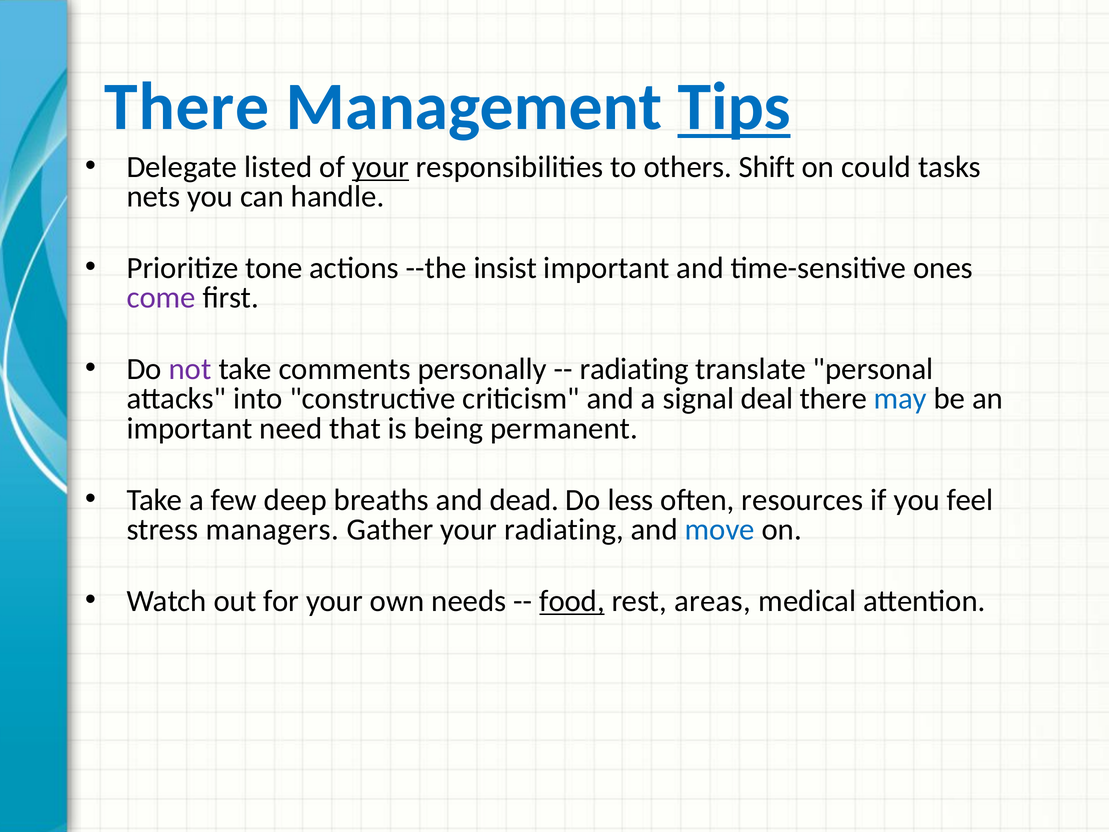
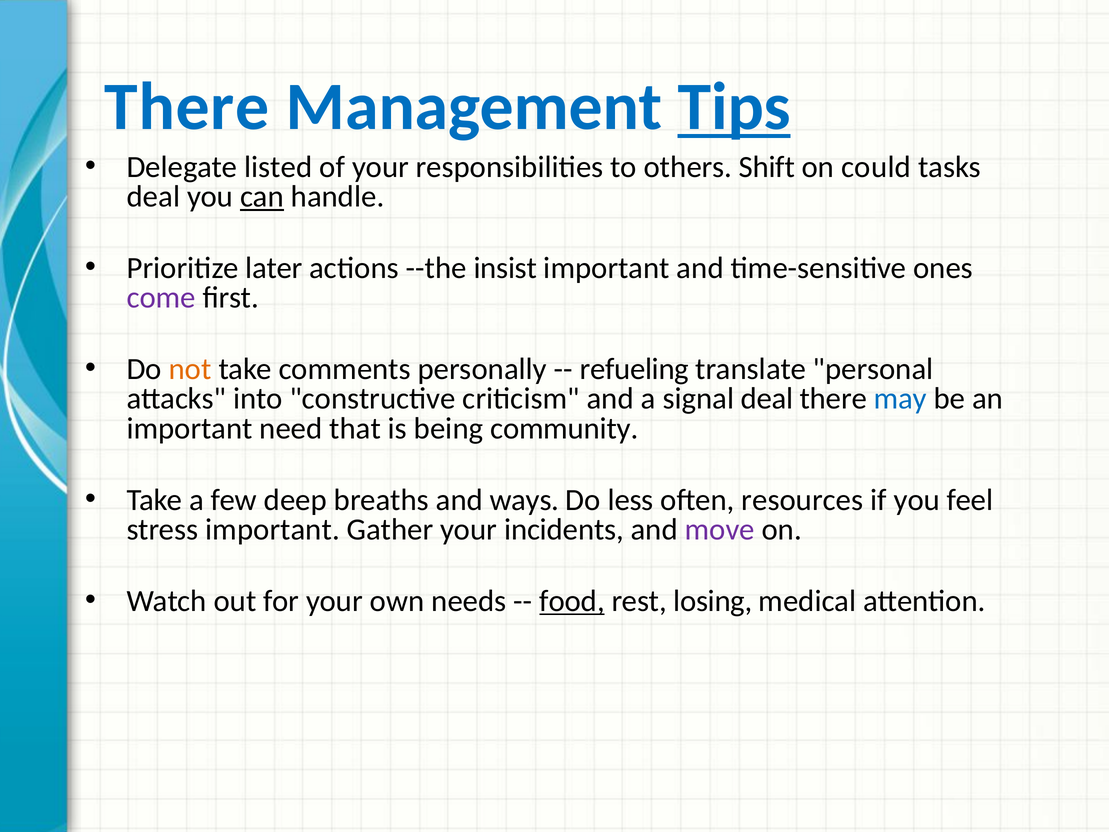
your at (381, 167) underline: present -> none
nets at (153, 197): nets -> deal
can underline: none -> present
tone: tone -> later
not colour: purple -> orange
radiating at (634, 369): radiating -> refueling
permanent: permanent -> community
dead: dead -> ways
stress managers: managers -> important
your radiating: radiating -> incidents
move colour: blue -> purple
areas: areas -> losing
